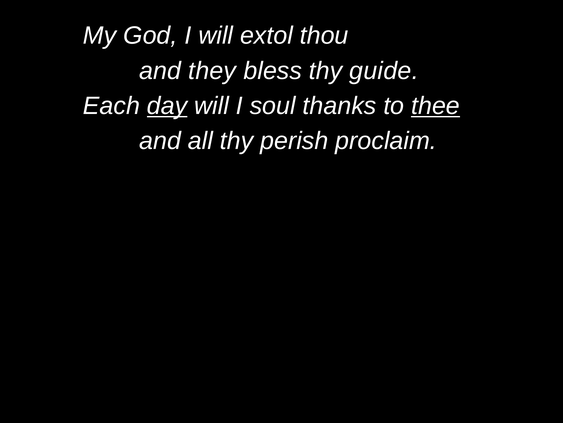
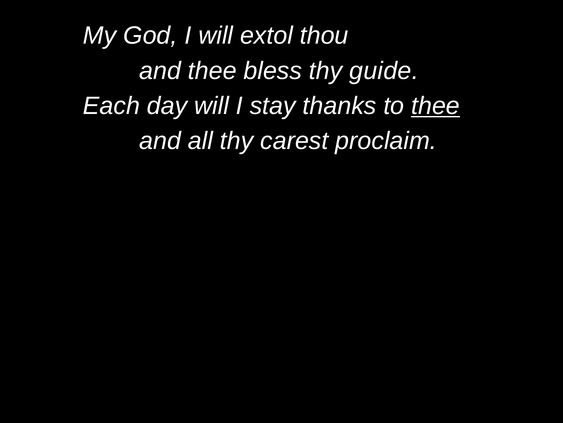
and they: they -> thee
day underline: present -> none
soul: soul -> stay
perish: perish -> carest
